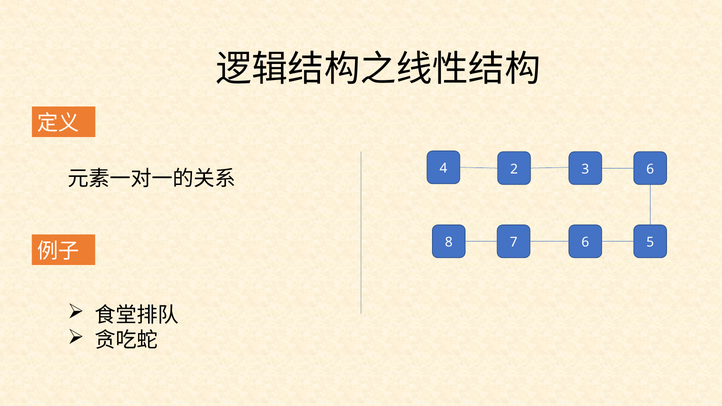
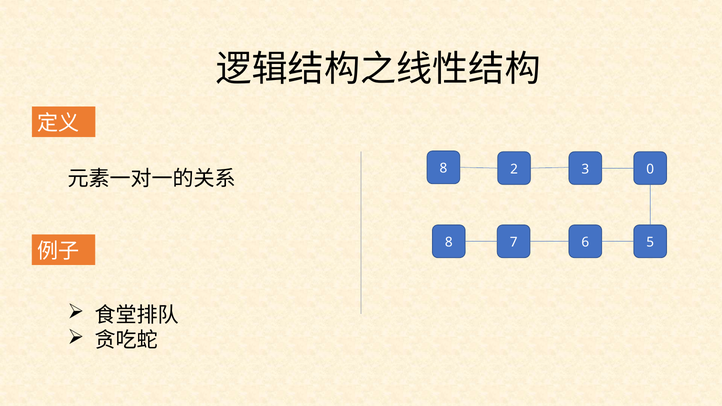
4 at (443, 168): 4 -> 8
2 6: 6 -> 0
